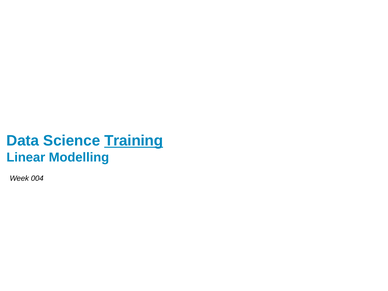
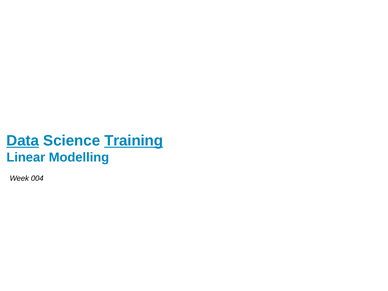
Data underline: none -> present
